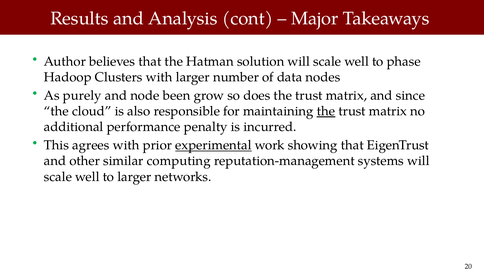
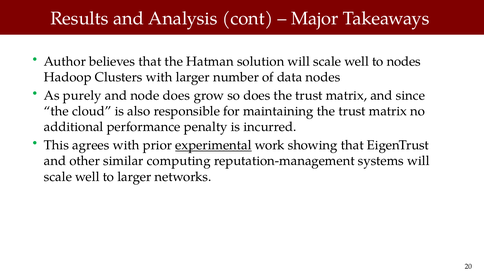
to phase: phase -> nodes
node been: been -> does
the at (326, 111) underline: present -> none
